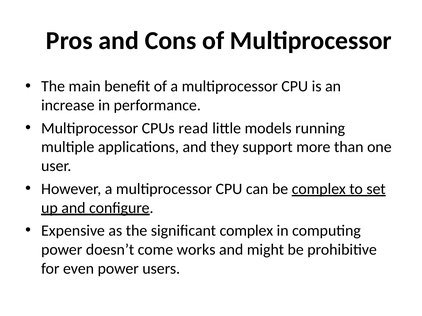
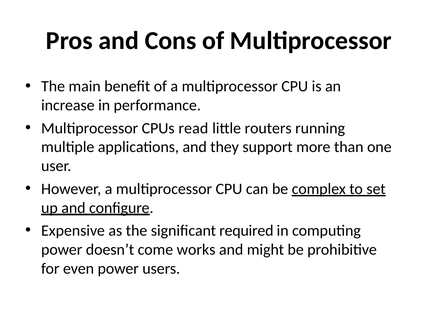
models: models -> routers
significant complex: complex -> required
